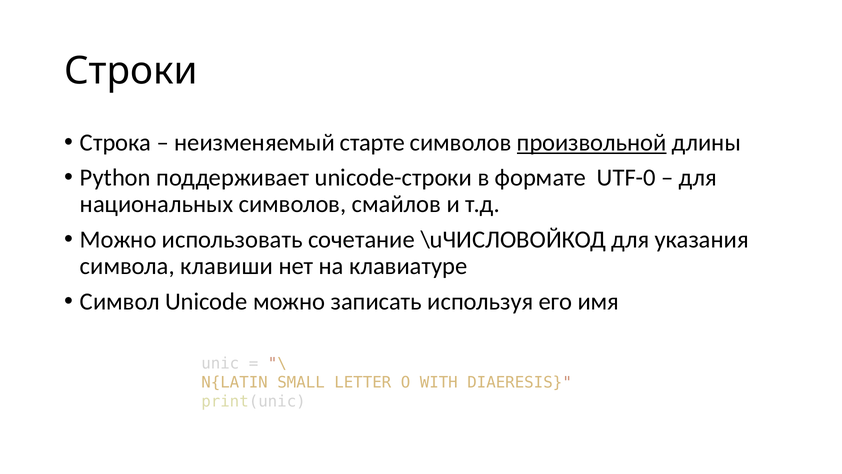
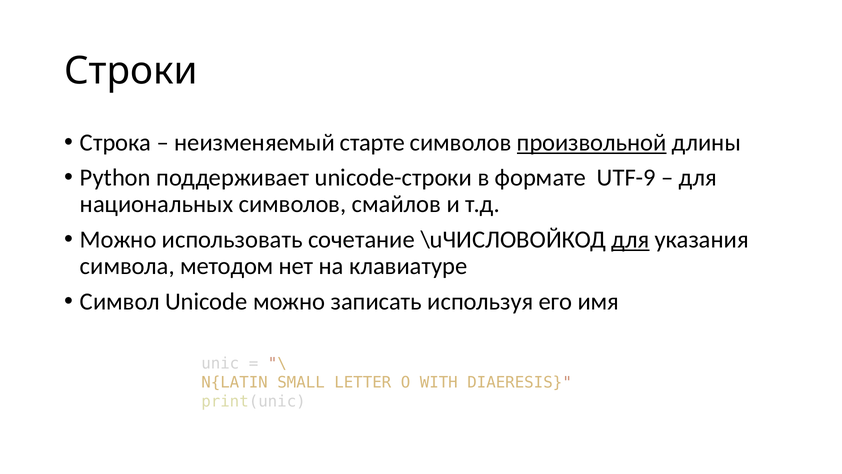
UTF-0: UTF-0 -> UTF-9
для at (630, 239) underline: none -> present
клавиши: клавиши -> методом
